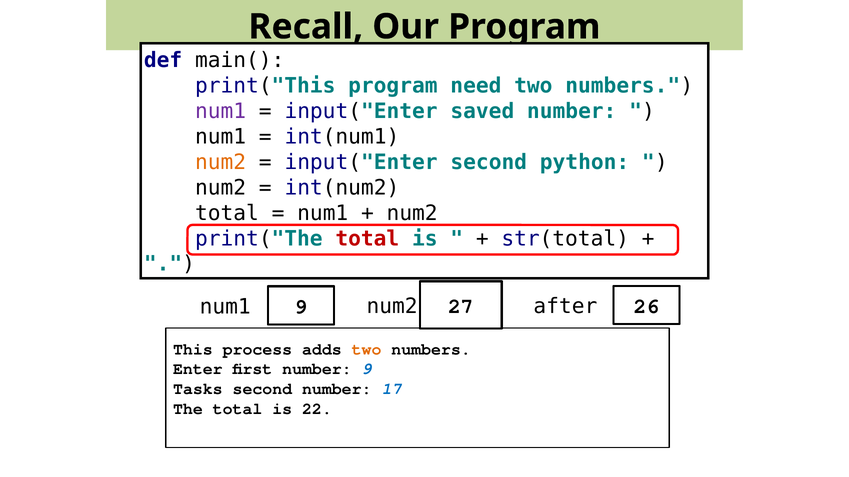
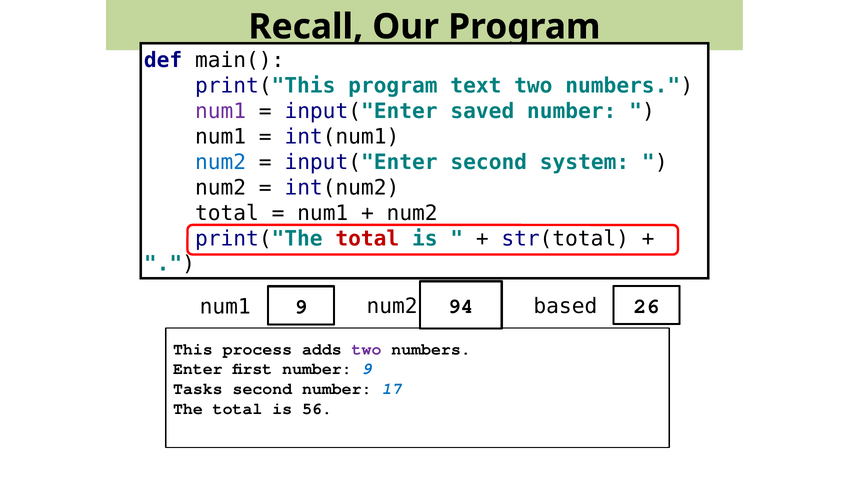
need: need -> text
num2 at (221, 162) colour: orange -> blue
python: python -> system
after: after -> based
27: 27 -> 94
two at (367, 350) colour: orange -> purple
22: 22 -> 56
